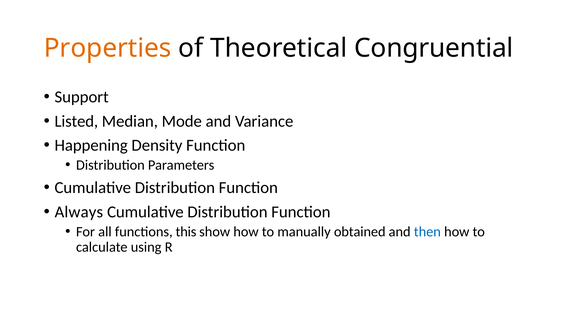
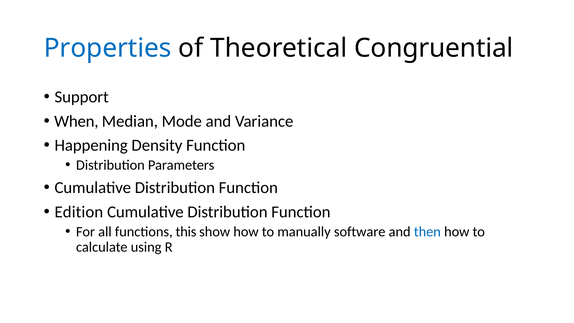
Properties colour: orange -> blue
Listed: Listed -> When
Always: Always -> Edition
obtained: obtained -> software
